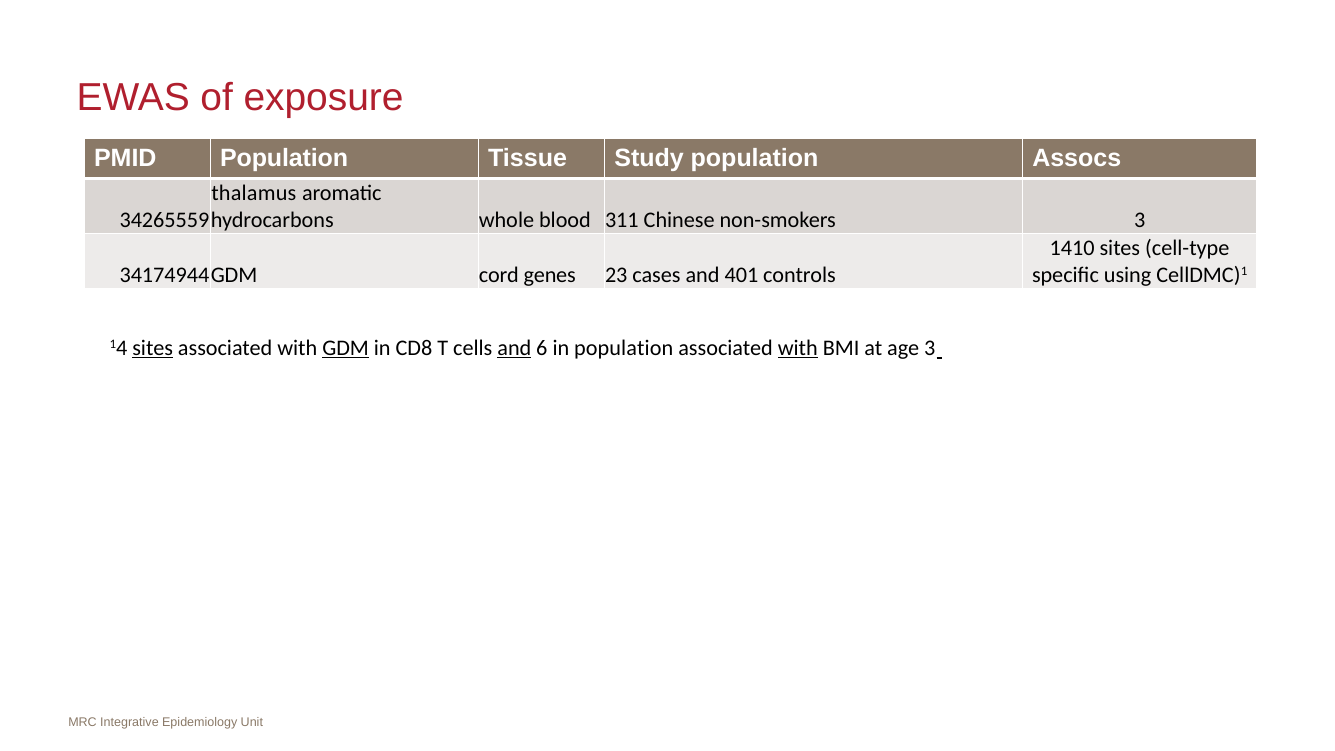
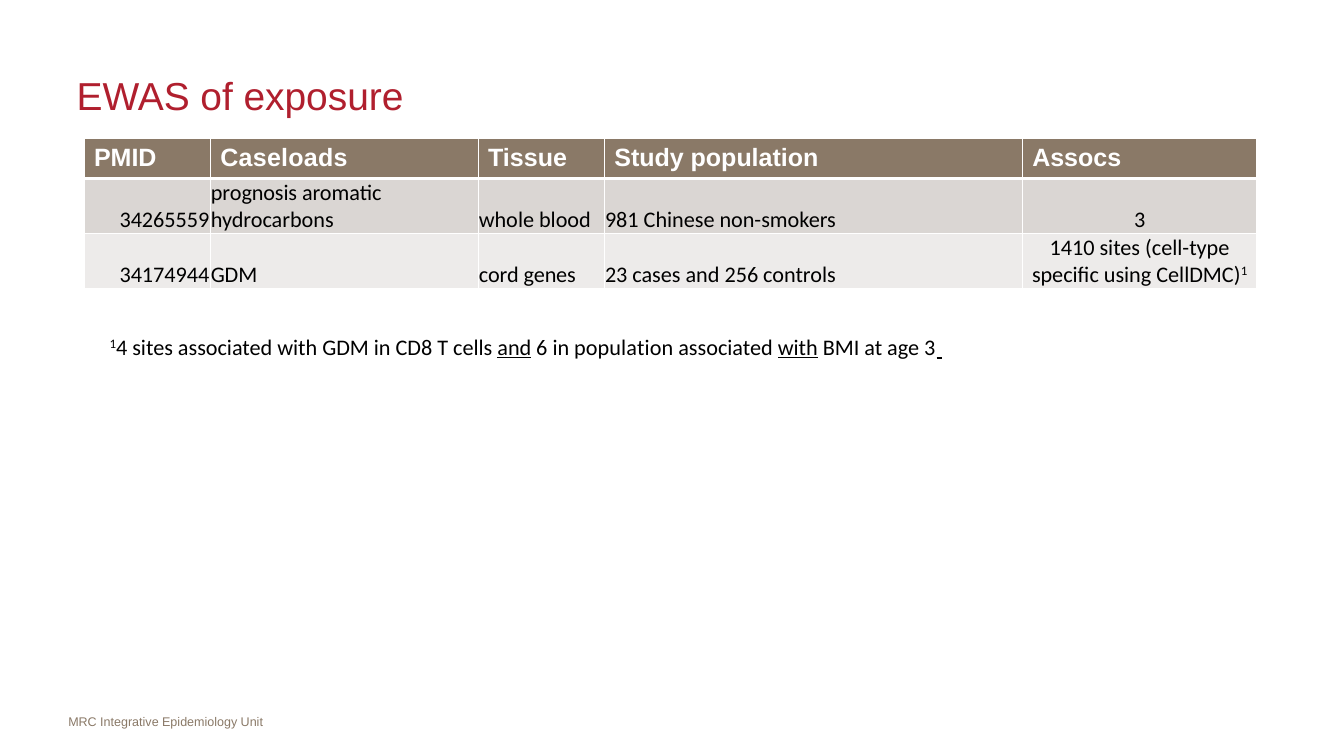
PMID Population: Population -> Caseloads
thalamus: thalamus -> prognosis
311: 311 -> 981
401: 401 -> 256
sites at (153, 348) underline: present -> none
GDM underline: present -> none
